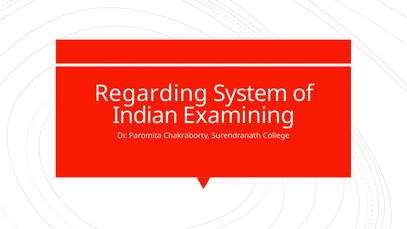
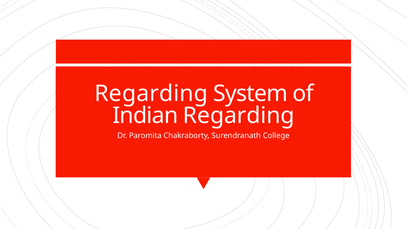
Indian Examining: Examining -> Regarding
